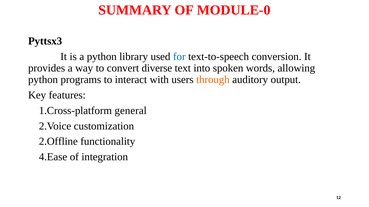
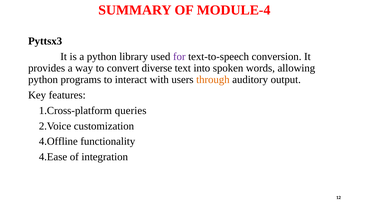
MODULE-0: MODULE-0 -> MODULE-4
for colour: blue -> purple
general: general -> queries
2.Offline: 2.Offline -> 4.Offline
